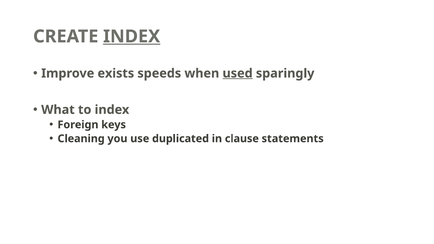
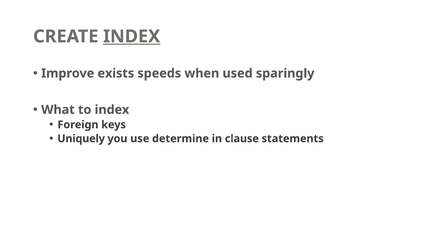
used underline: present -> none
Cleaning: Cleaning -> Uniquely
duplicated: duplicated -> determine
